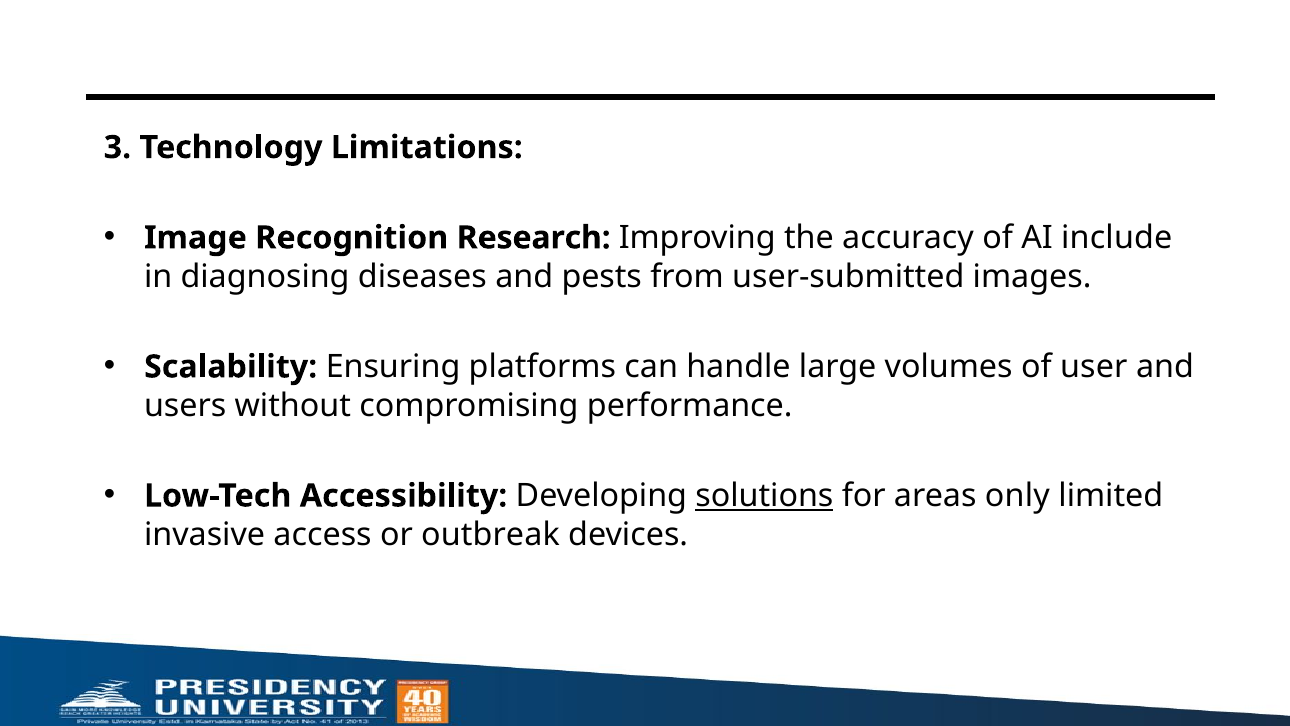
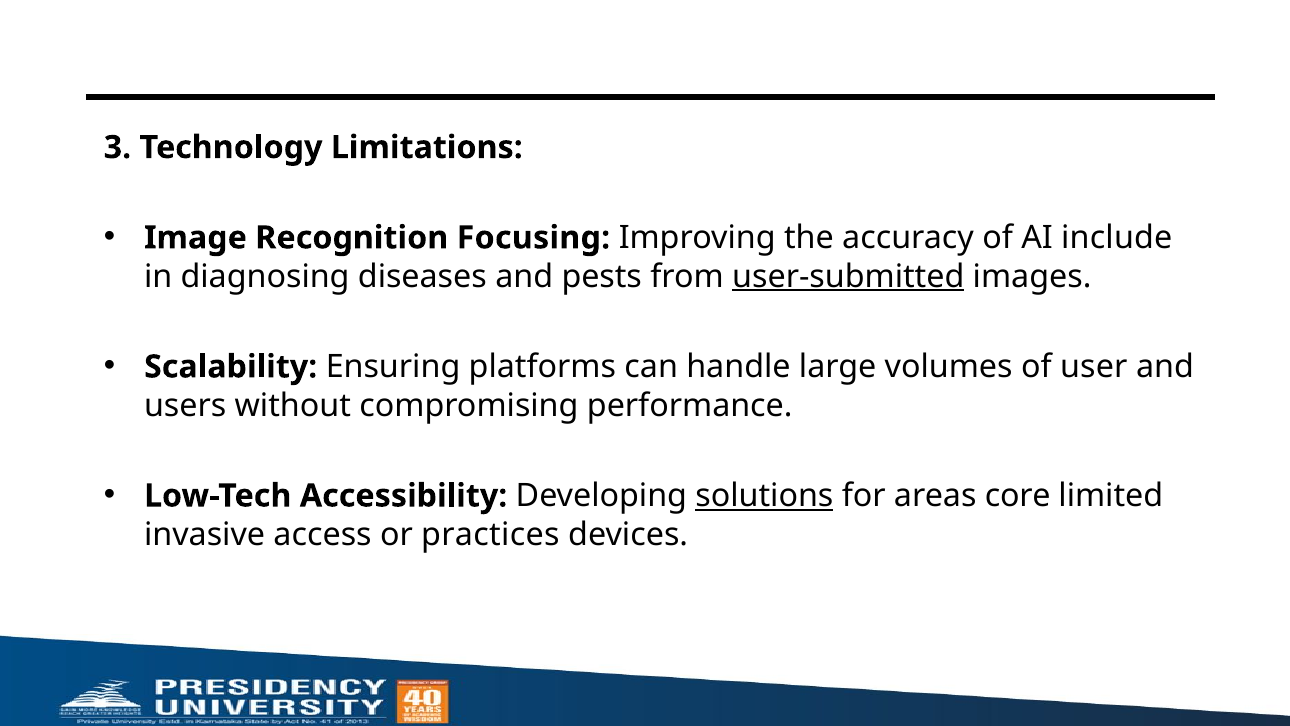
Research: Research -> Focusing
user-submitted underline: none -> present
only: only -> core
outbreak: outbreak -> practices
